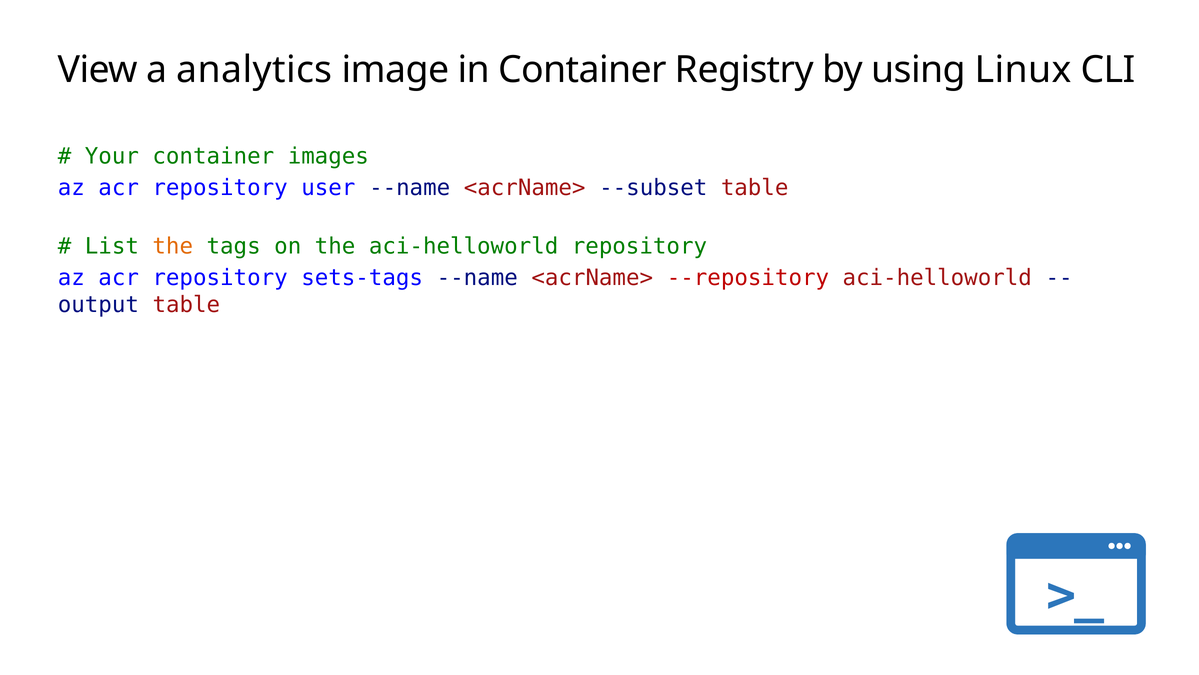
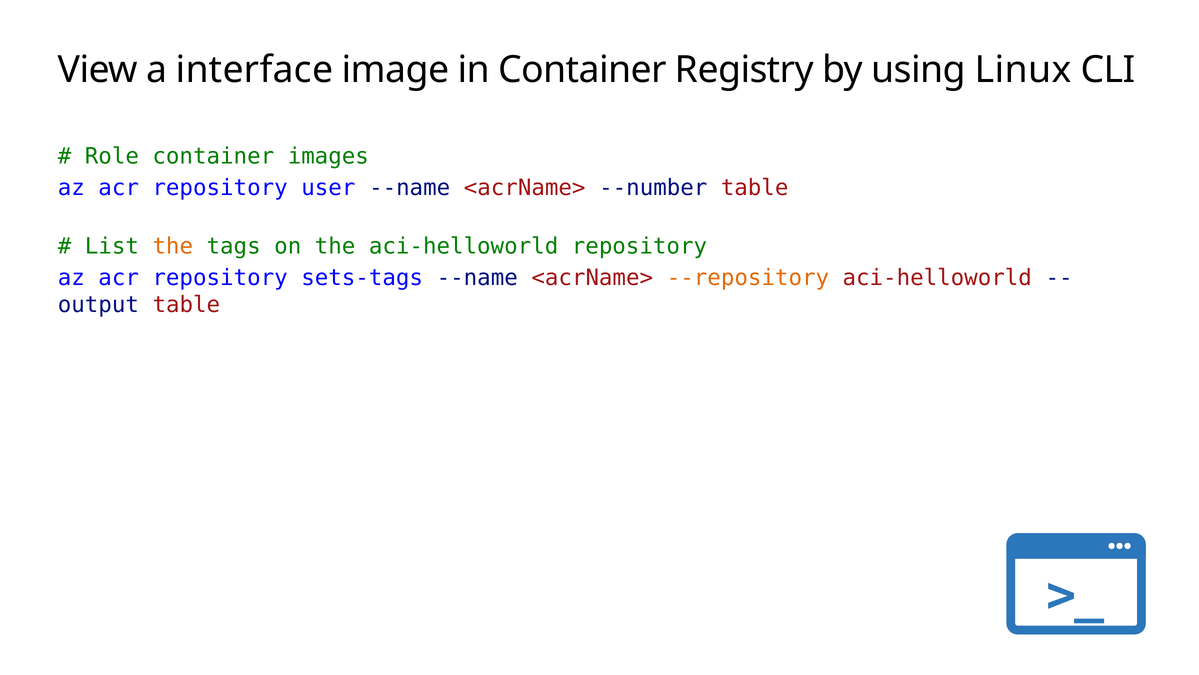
analytics: analytics -> interface
Your: Your -> Role
--subset: --subset -> --number
--repository colour: red -> orange
